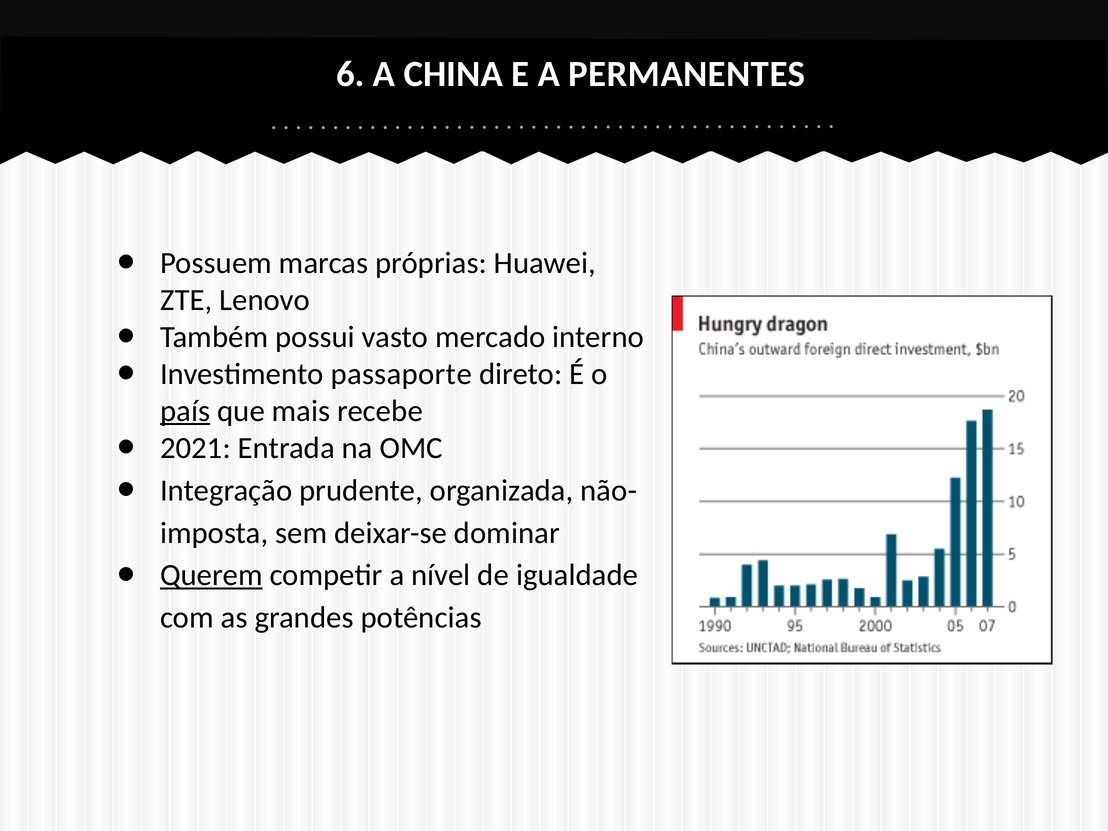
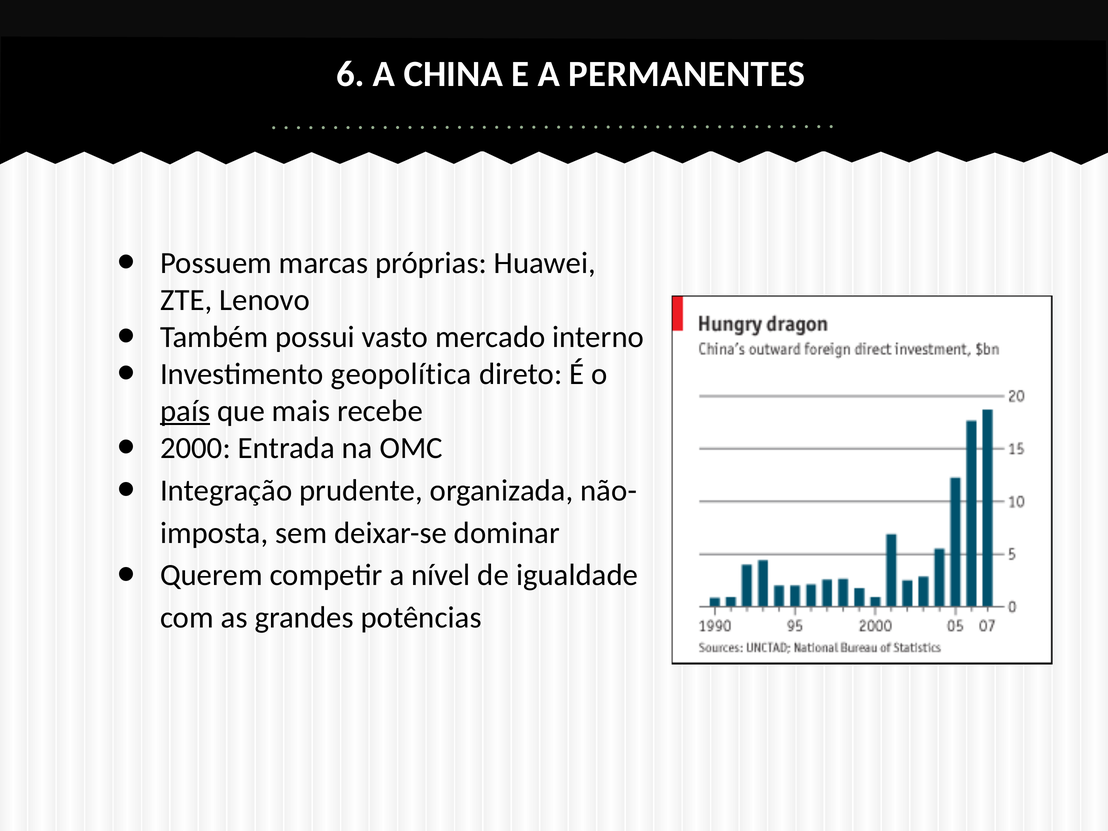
passaporte: passaporte -> geopolítica
2021: 2021 -> 2000
Querem underline: present -> none
